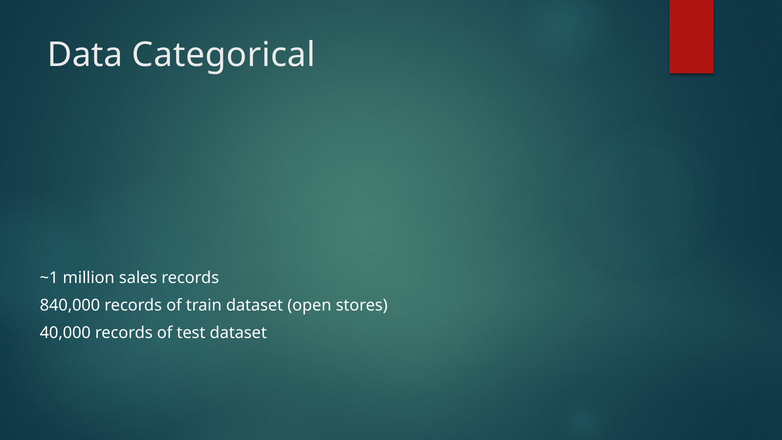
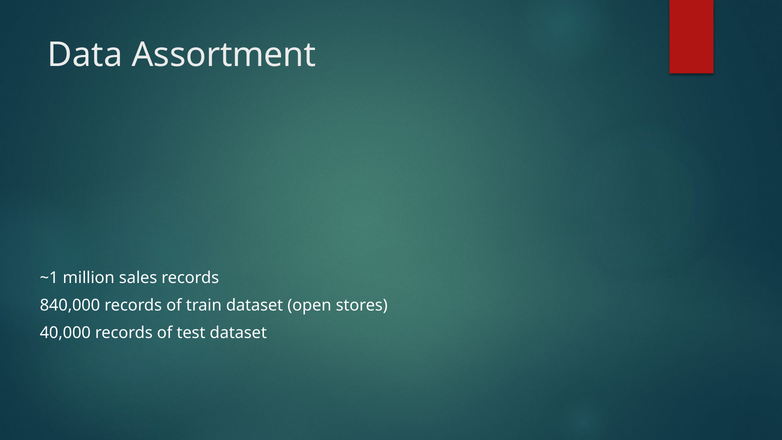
Categorical: Categorical -> Assortment
